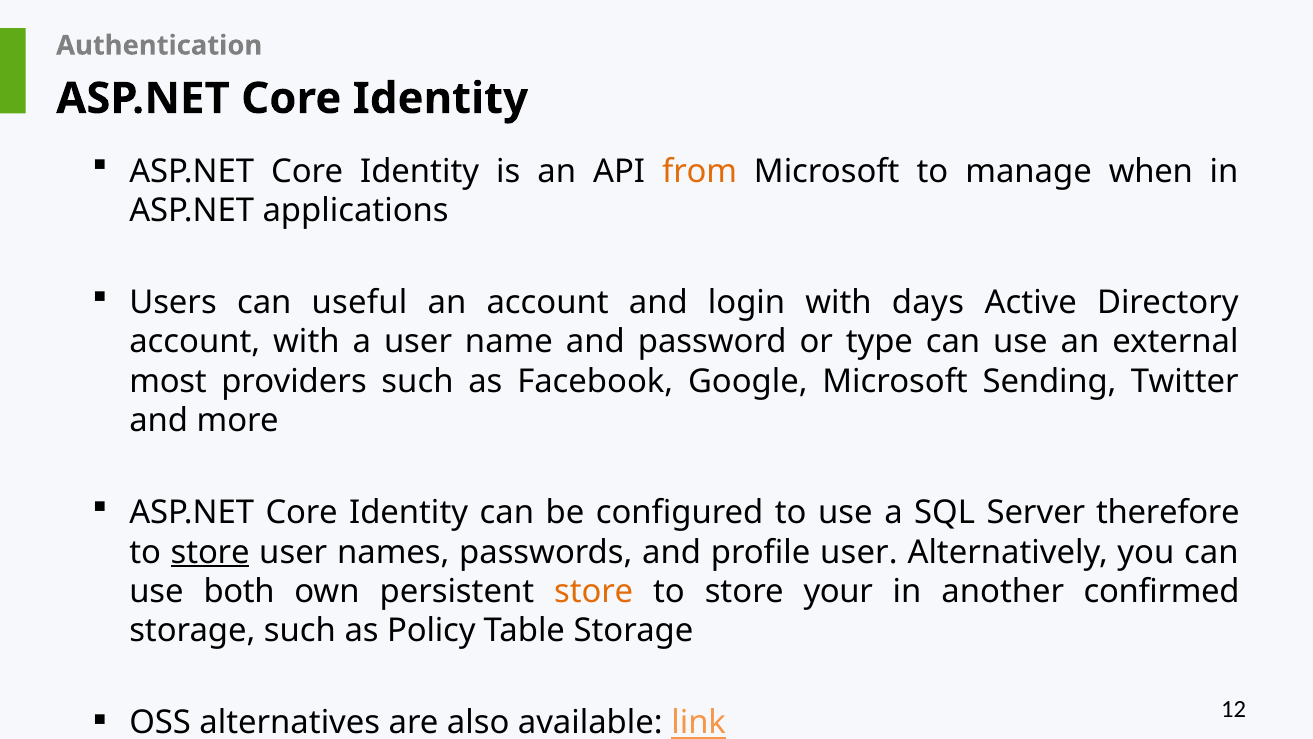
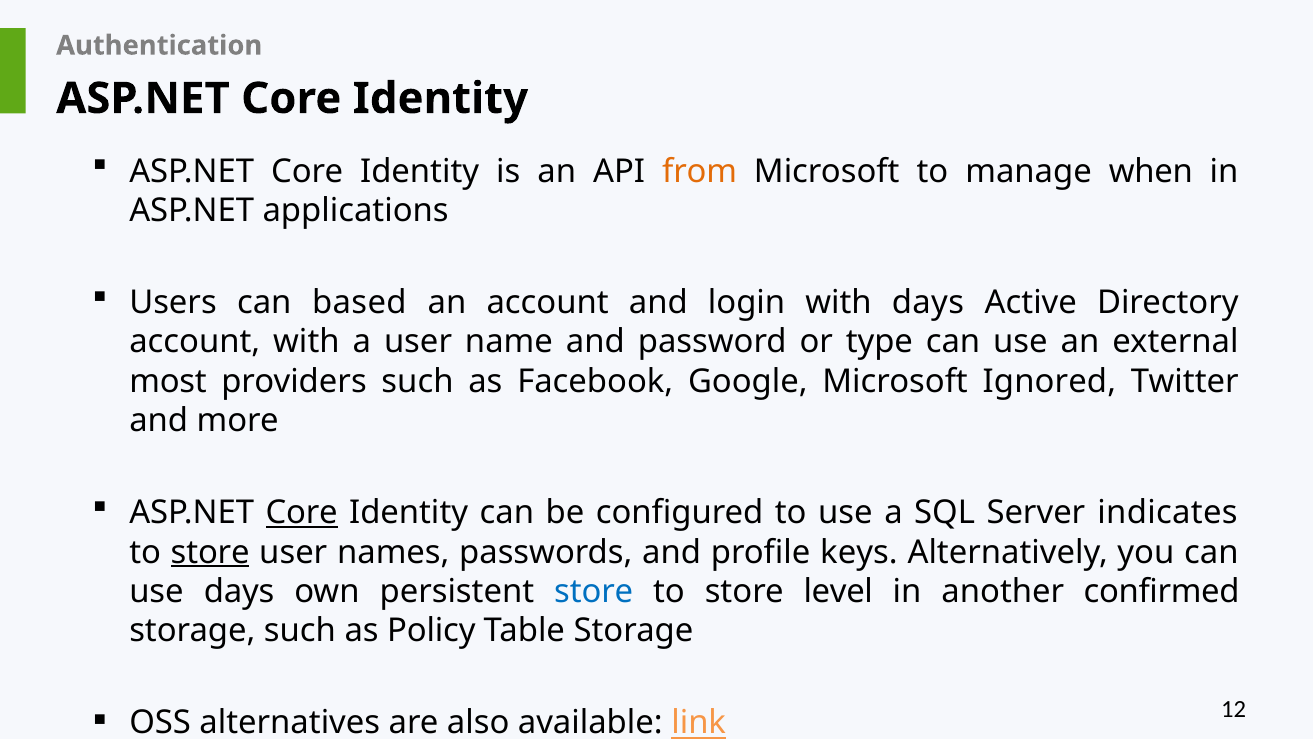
useful: useful -> based
Sending: Sending -> Ignored
Core at (302, 513) underline: none -> present
therefore: therefore -> indicates
profile user: user -> keys
use both: both -> days
store at (594, 591) colour: orange -> blue
your: your -> level
